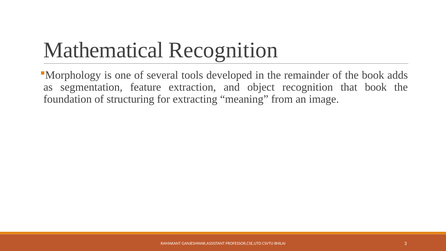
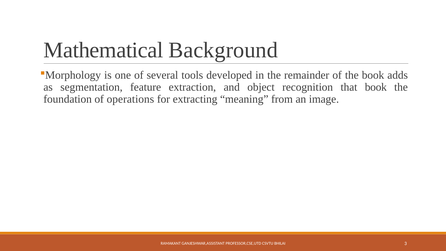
Mathematical Recognition: Recognition -> Background
structuring: structuring -> operations
